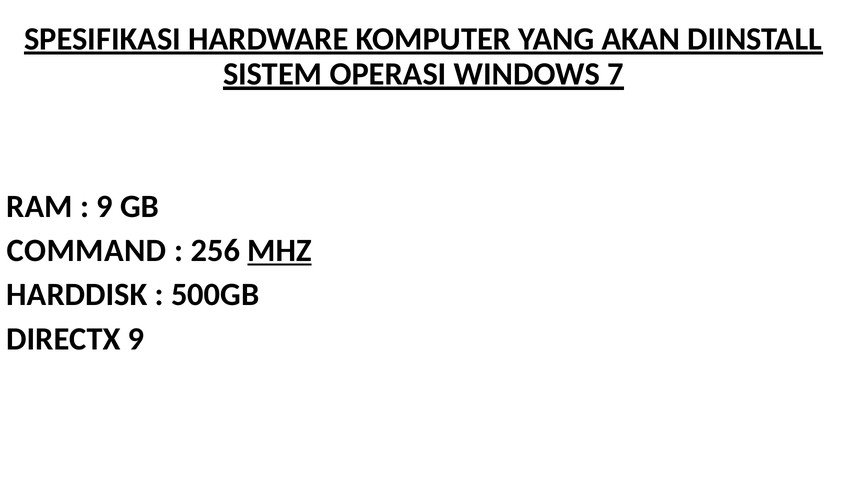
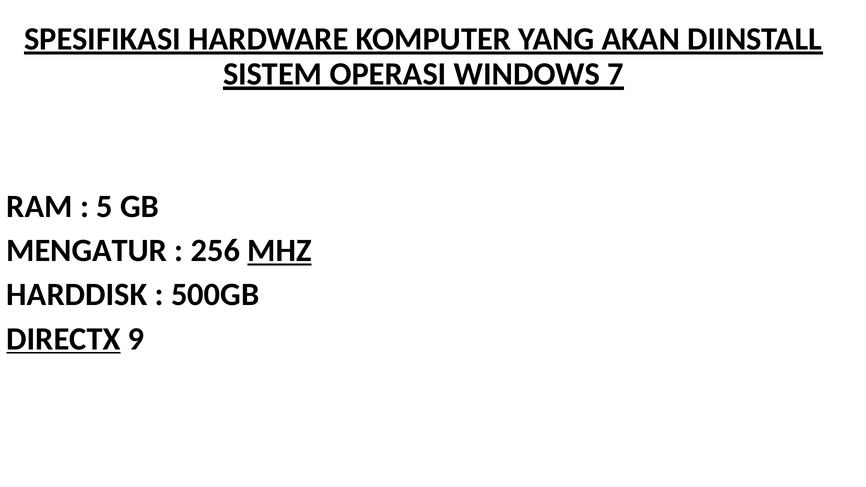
9 at (105, 207): 9 -> 5
COMMAND: COMMAND -> MENGATUR
DIRECTX underline: none -> present
